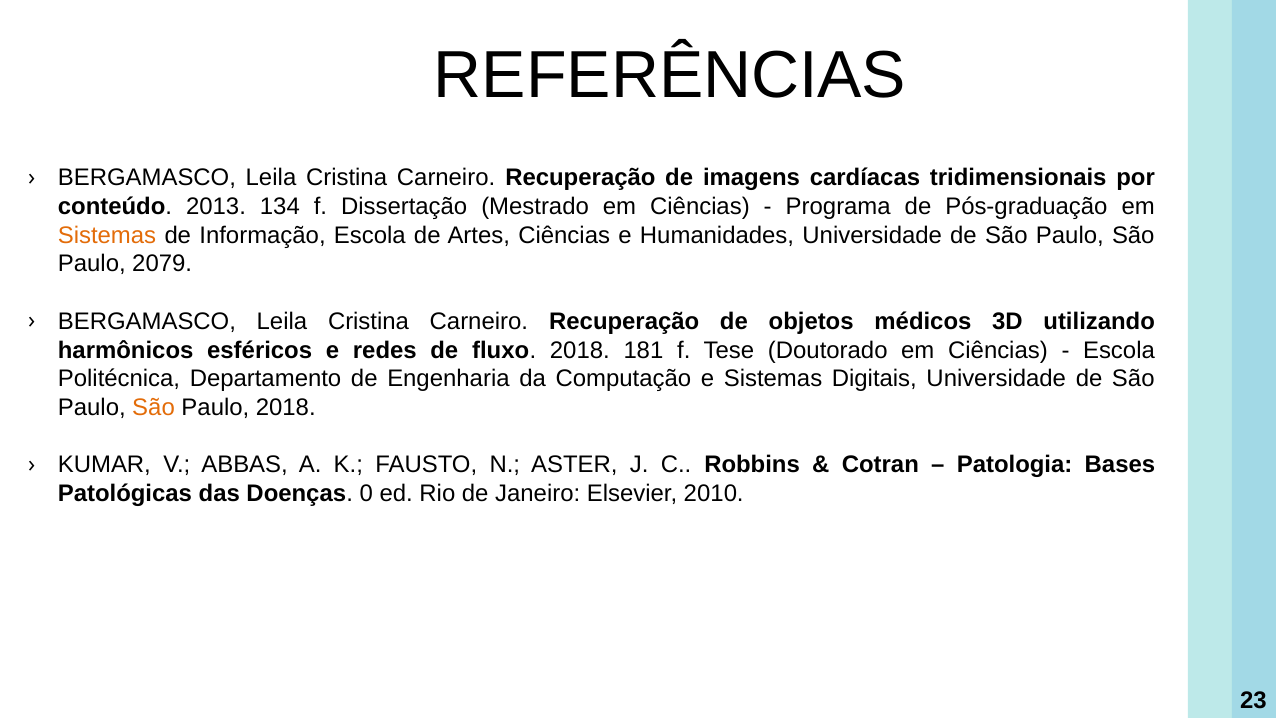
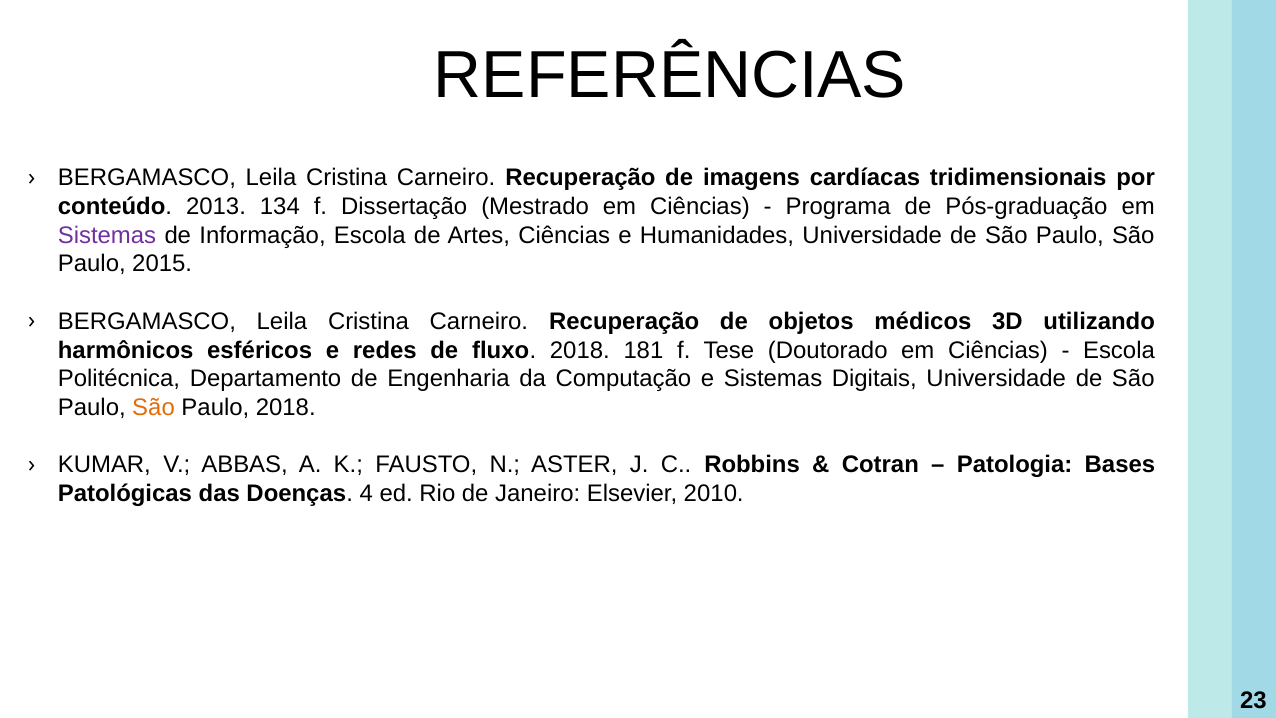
Sistemas at (107, 235) colour: orange -> purple
2079: 2079 -> 2015
0: 0 -> 4
